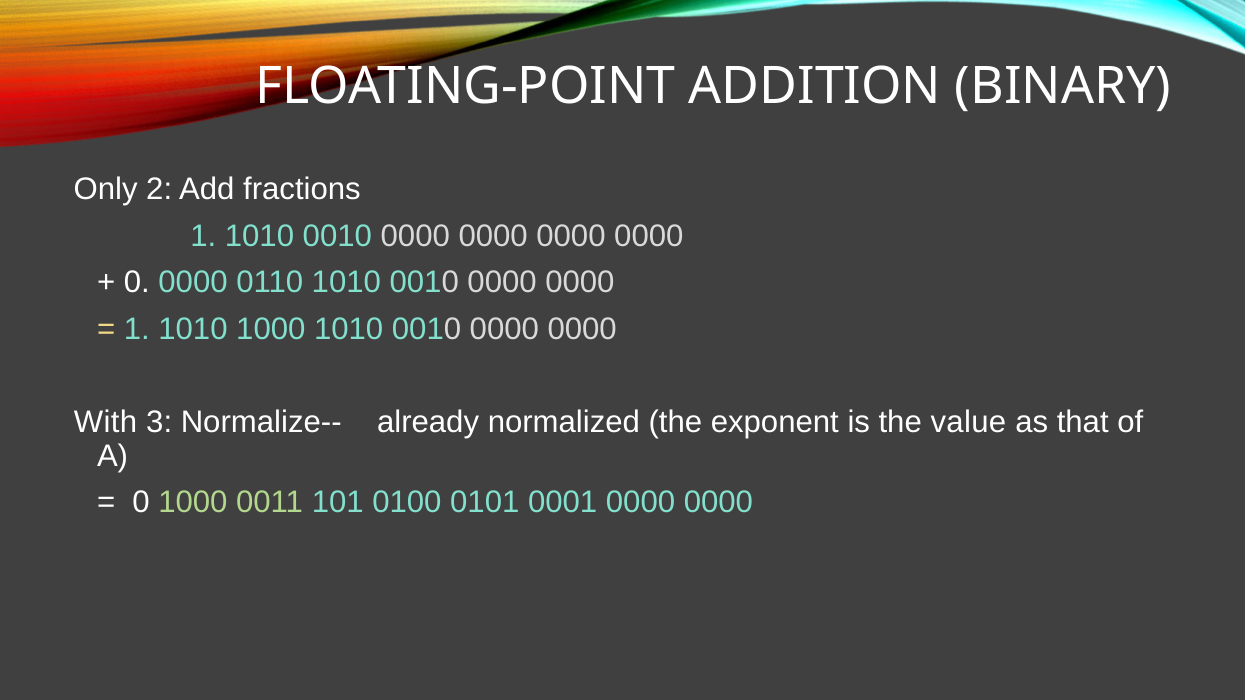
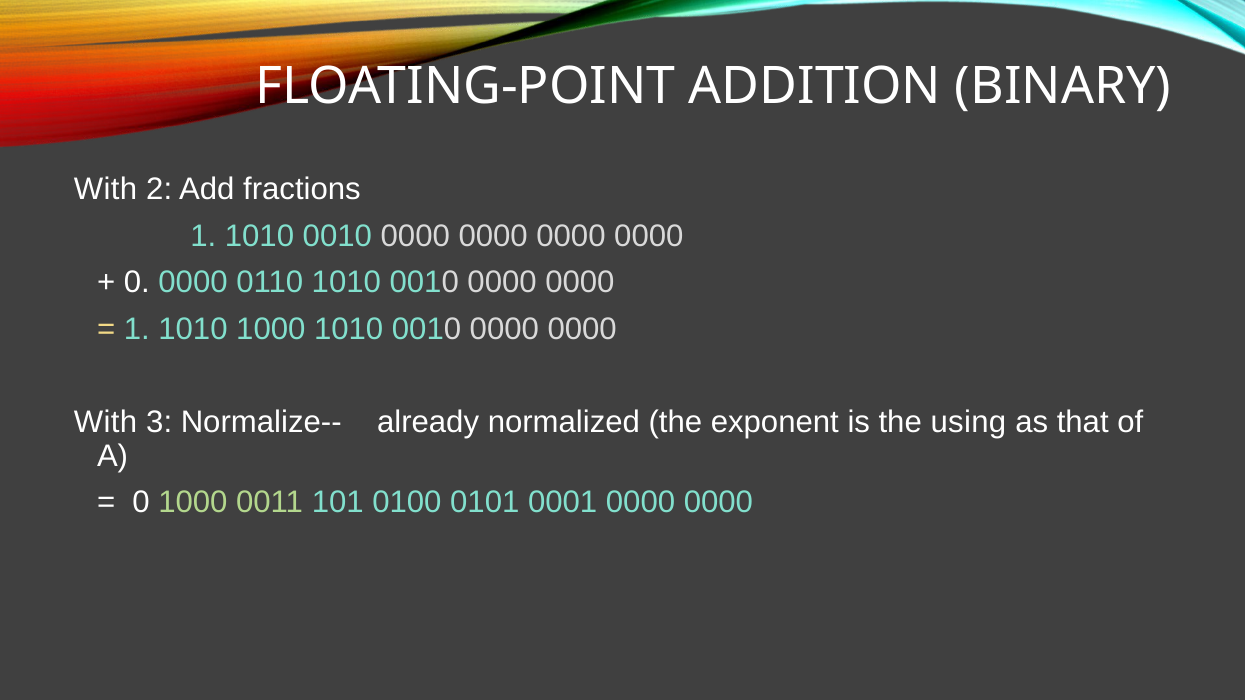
Only at (106, 190): Only -> With
value: value -> using
